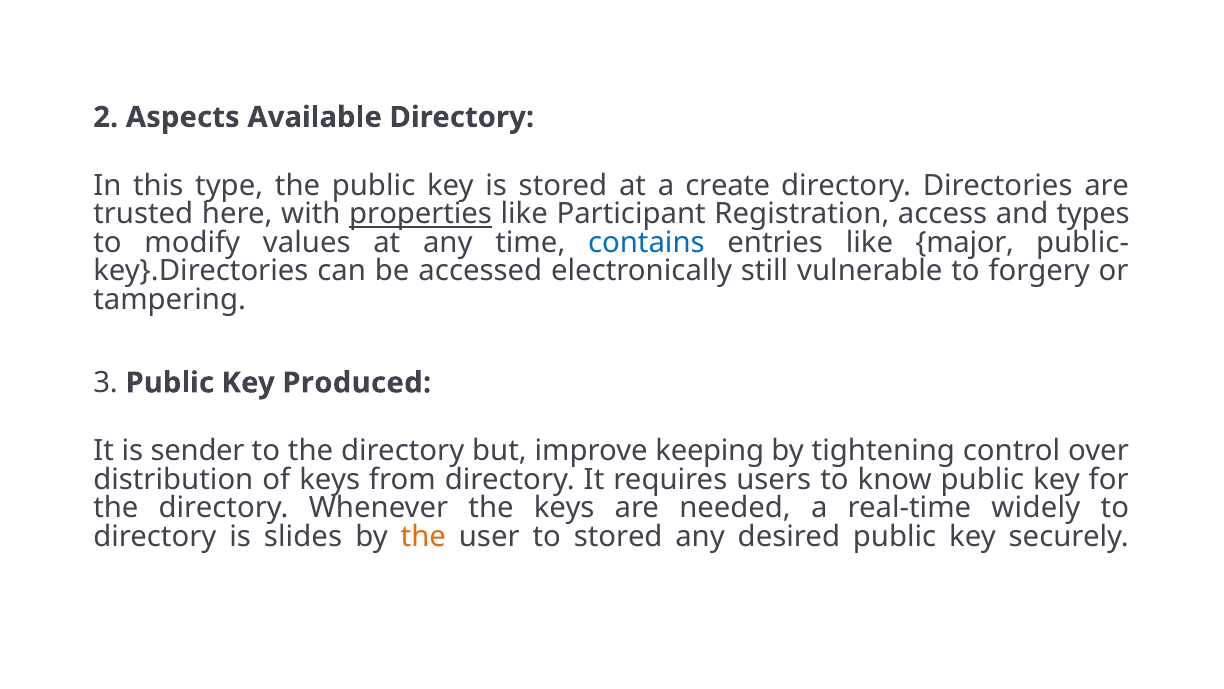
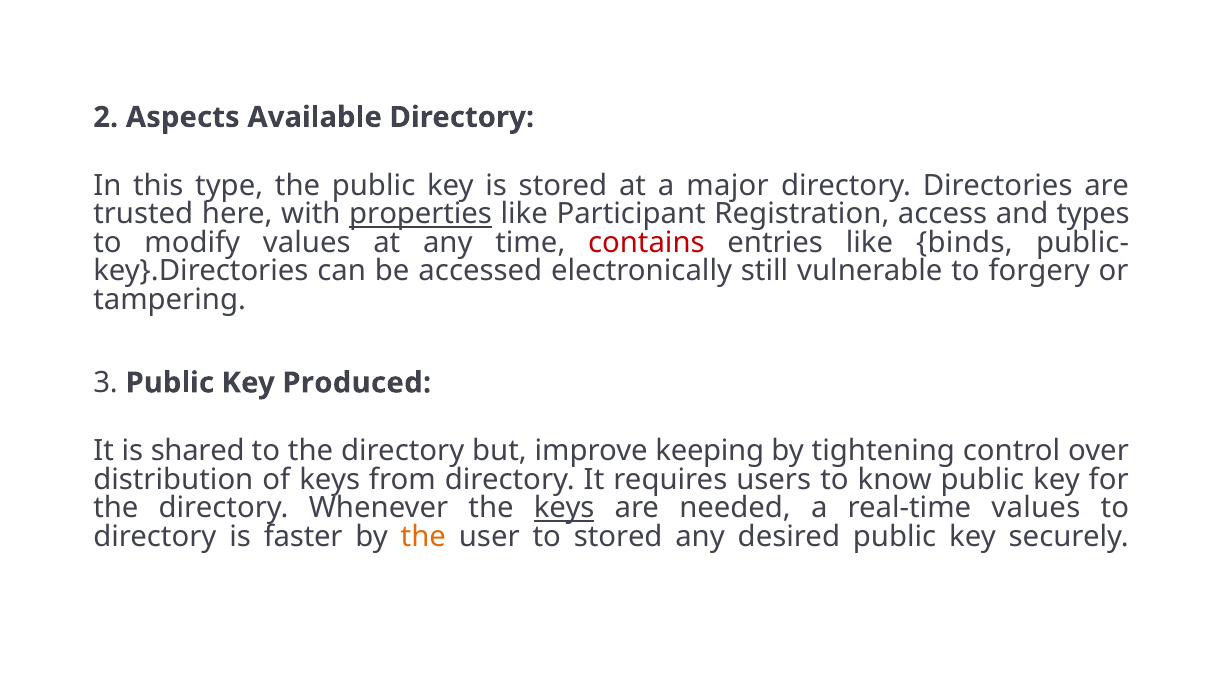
create: create -> major
contains colour: blue -> red
major: major -> binds
sender: sender -> shared
keys at (564, 508) underline: none -> present
real-time widely: widely -> values
slides: slides -> faster
